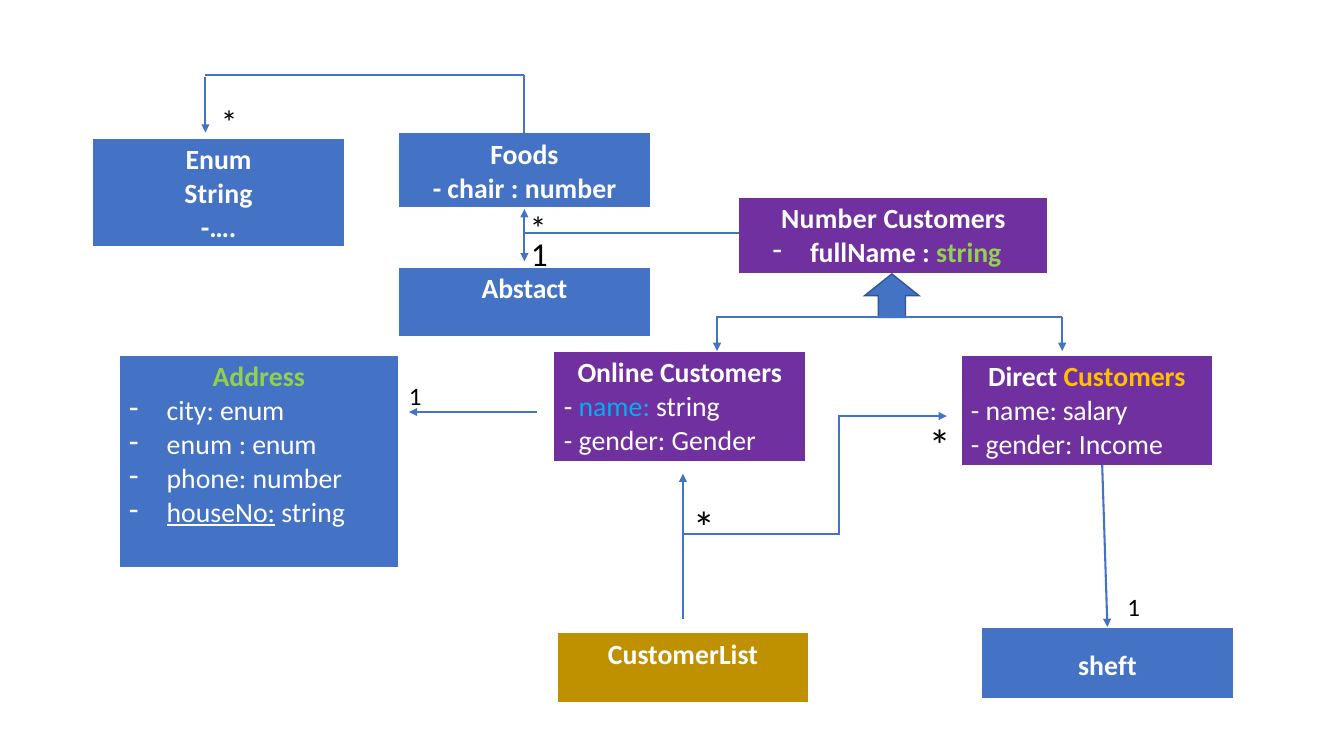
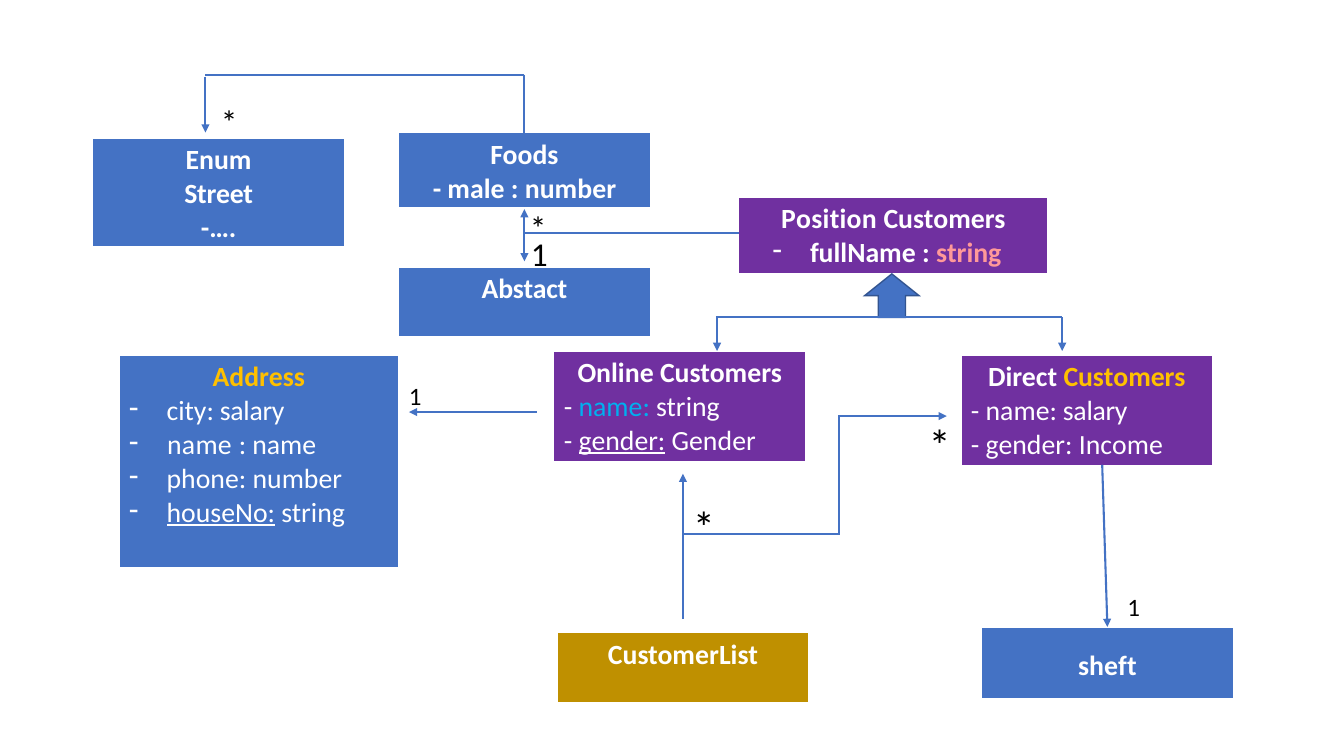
chair: chair -> male
String at (219, 195): String -> Street
Number at (829, 220): Number -> Position
string at (969, 254) colour: light green -> pink
Address colour: light green -> yellow
city enum: enum -> salary
gender at (622, 441) underline: none -> present
enum at (199, 445): enum -> name
enum at (284, 445): enum -> name
